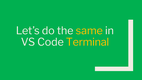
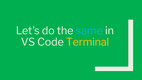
same colour: yellow -> light blue
